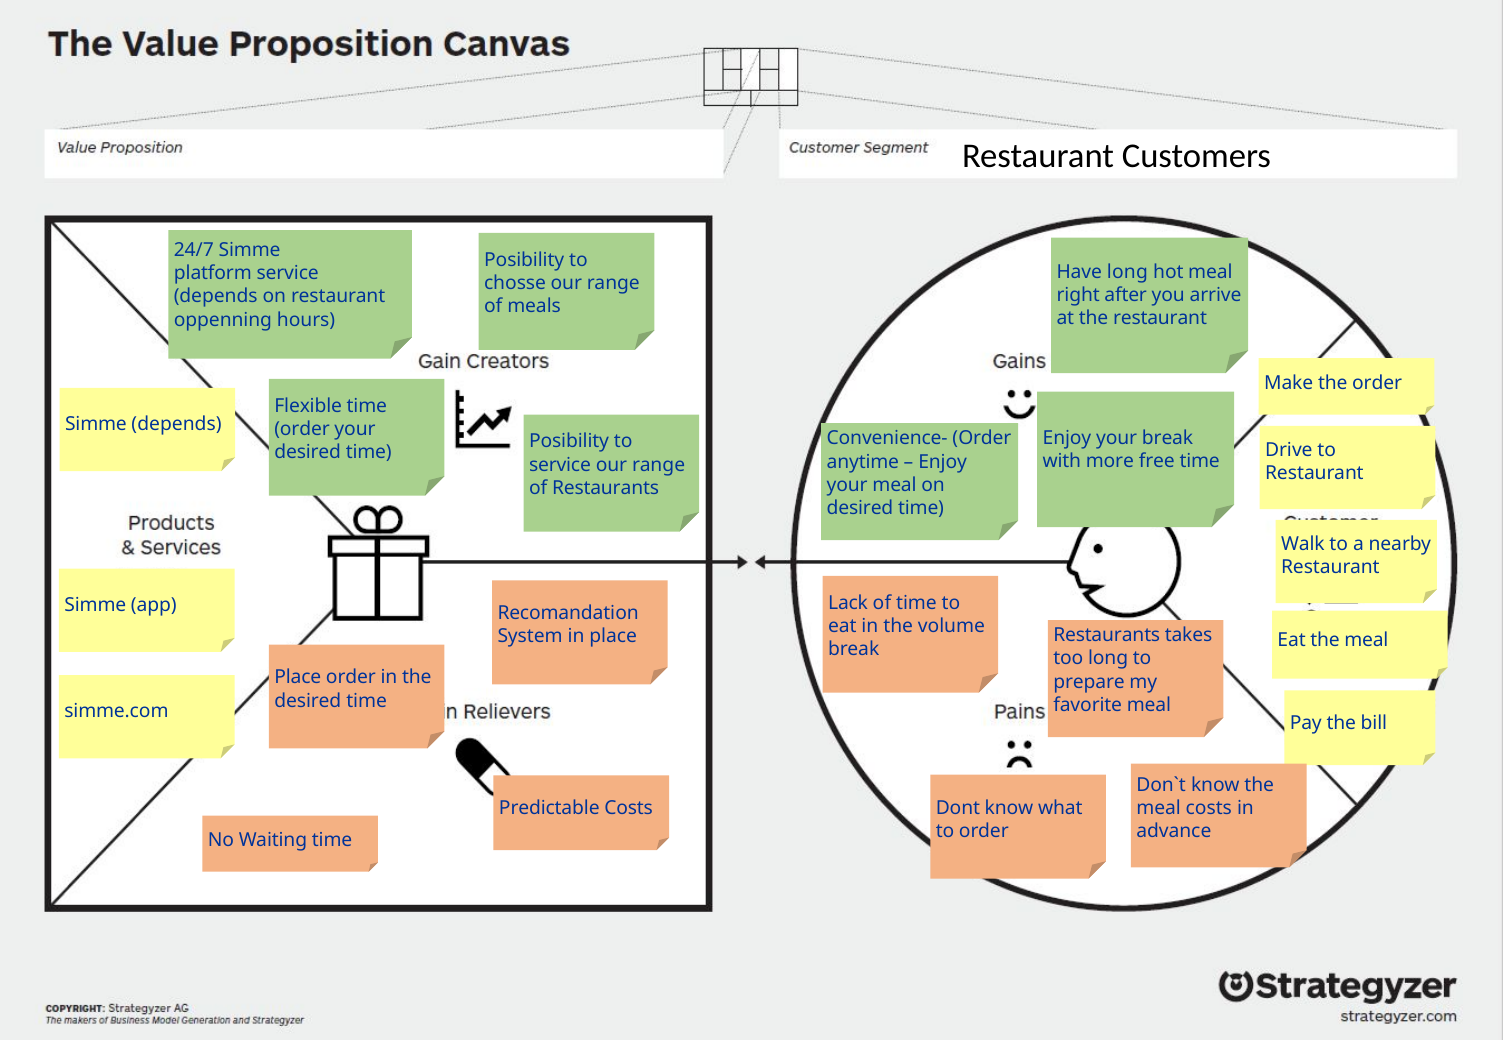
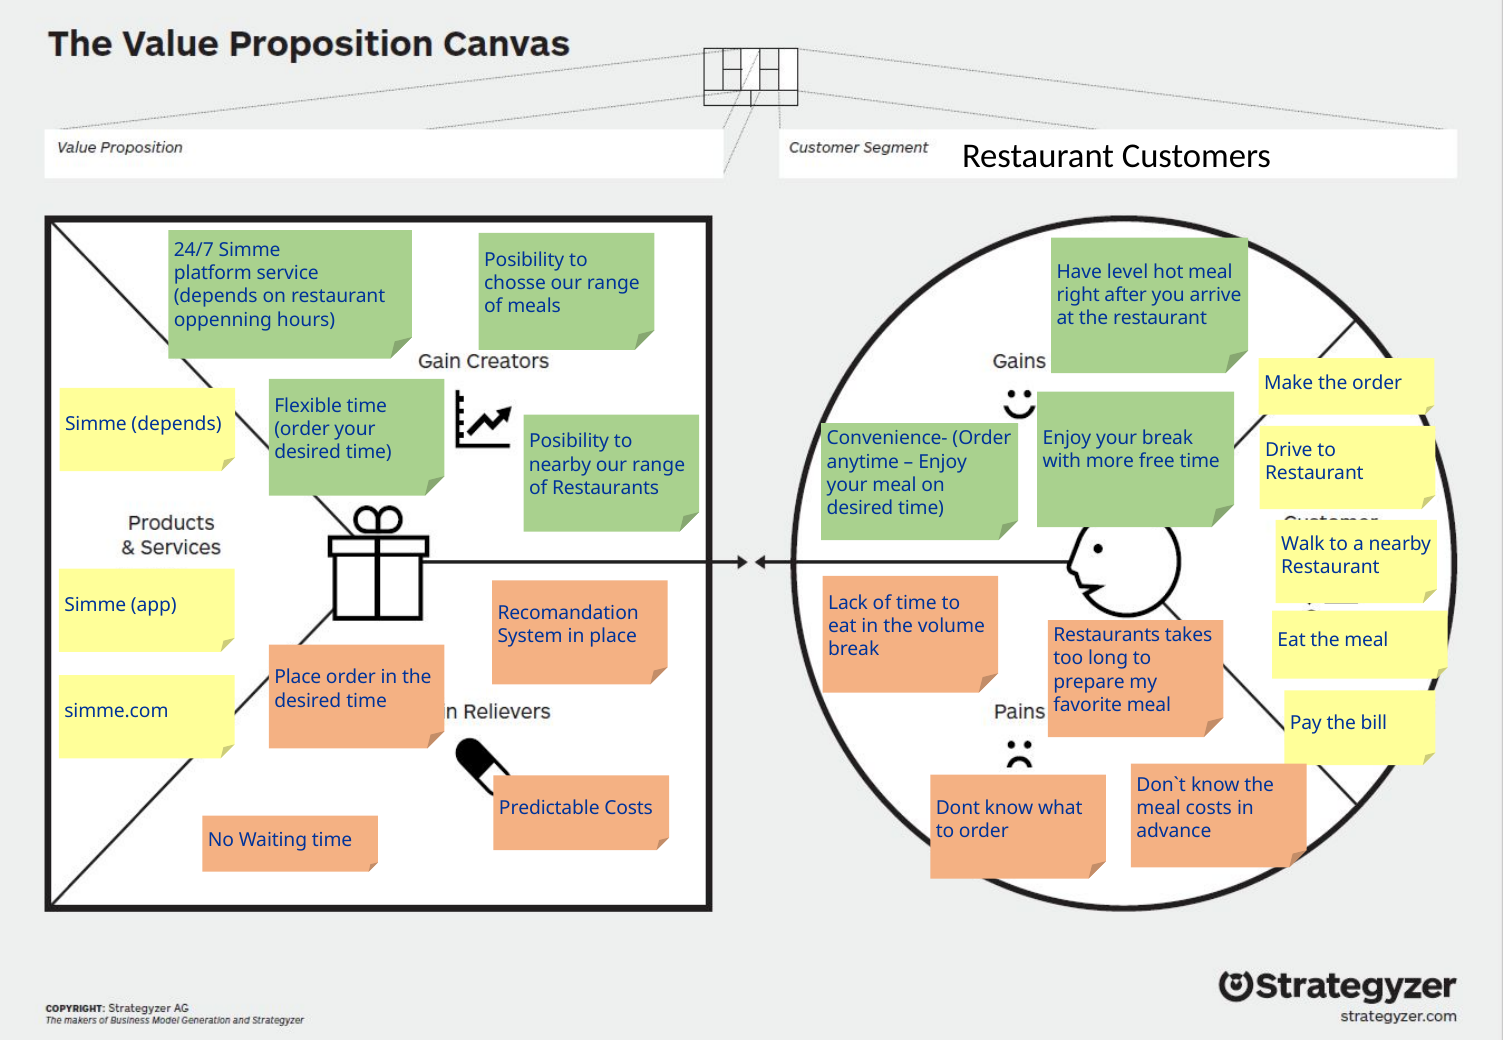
Have long: long -> level
service at (560, 465): service -> nearby
